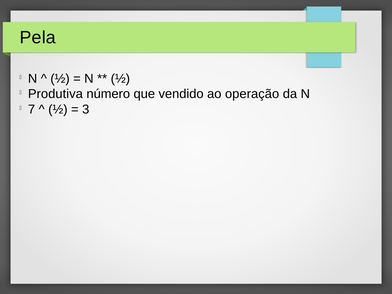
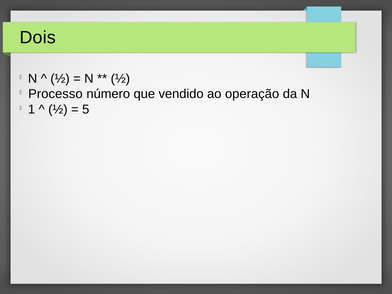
Pela: Pela -> Dois
Produtiva: Produtiva -> Processo
7: 7 -> 1
3: 3 -> 5
